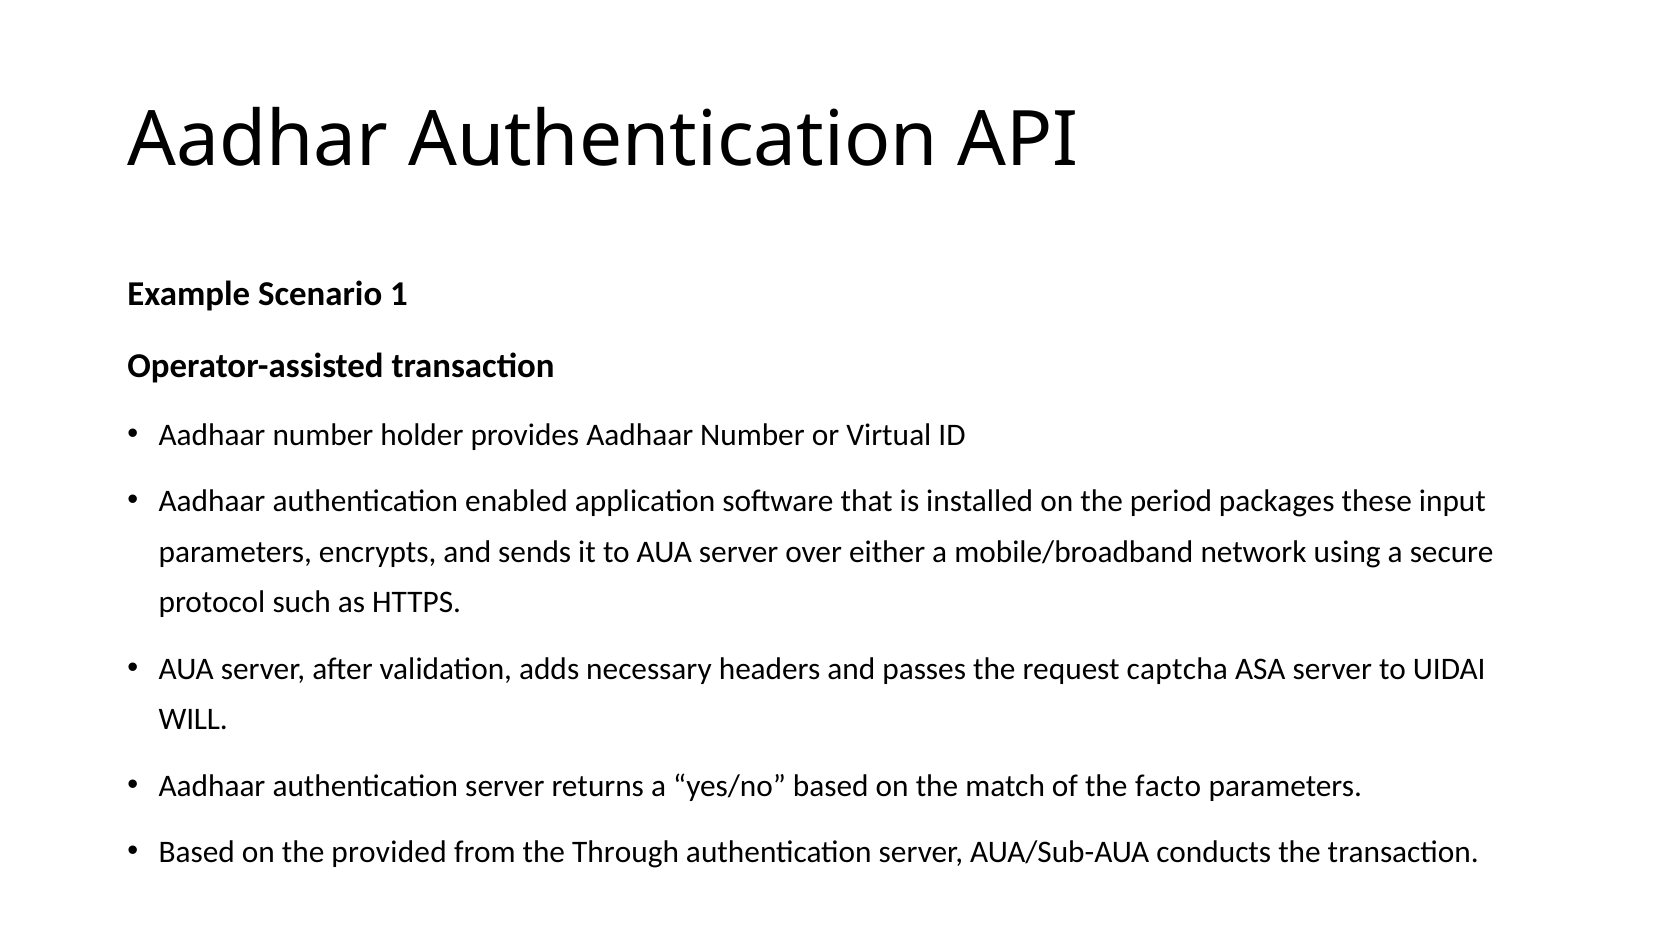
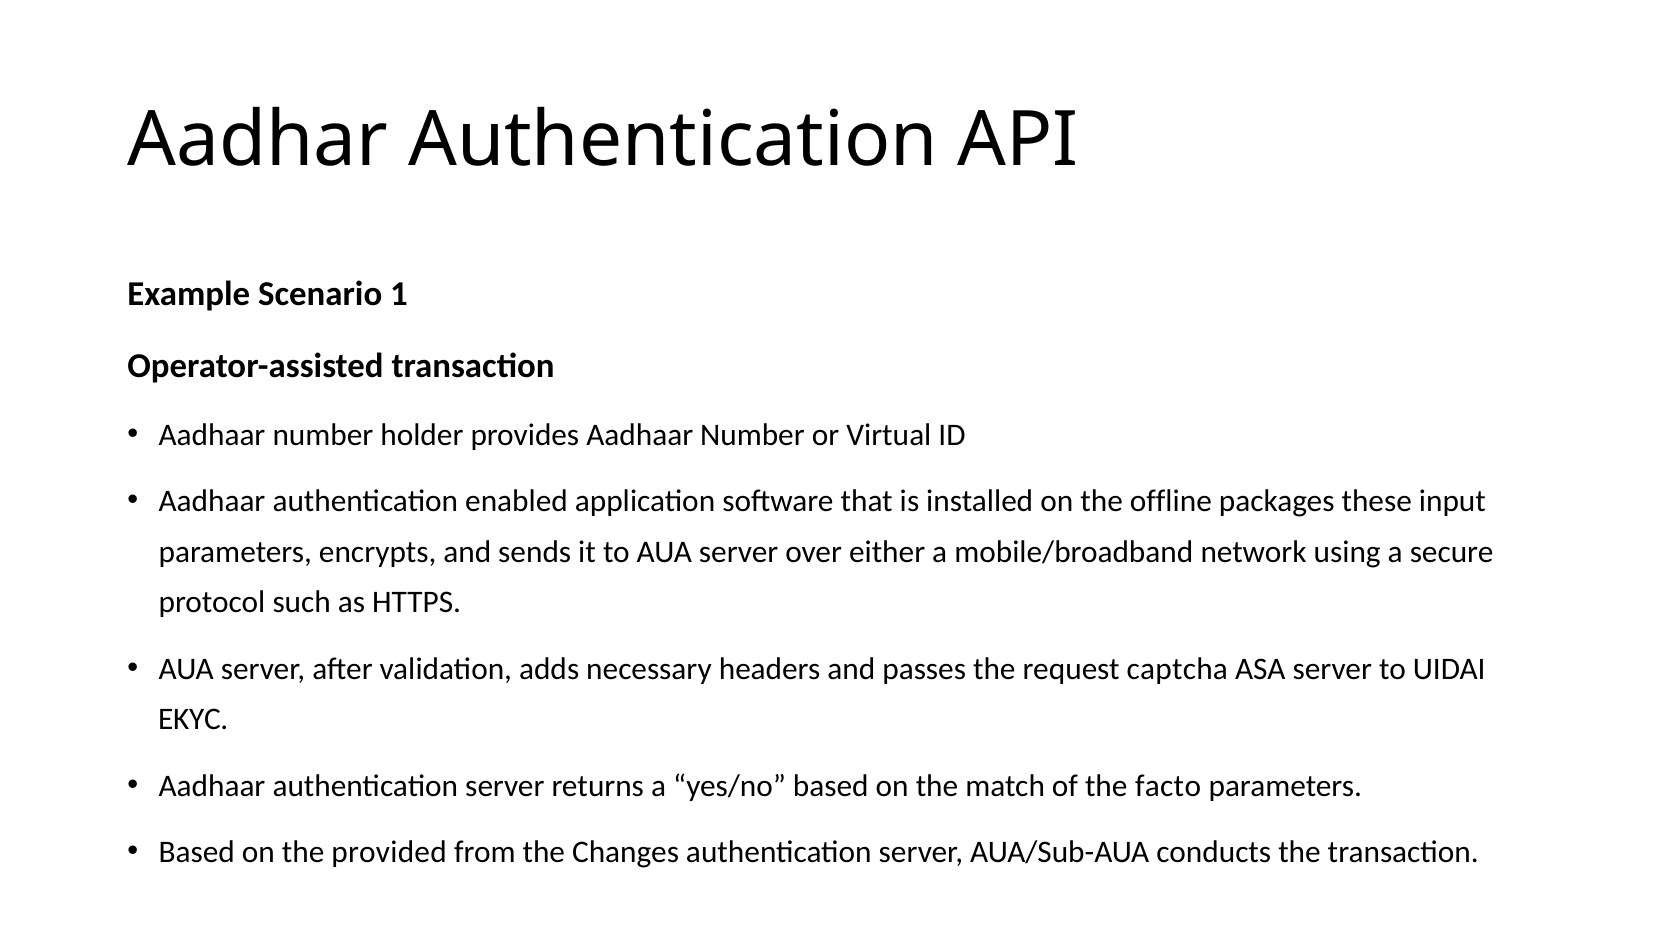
period: period -> offline
WILL: WILL -> EKYC
Through: Through -> Changes
